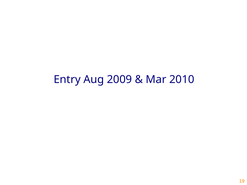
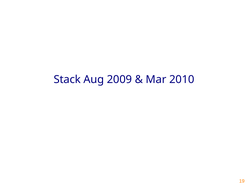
Entry: Entry -> Stack
